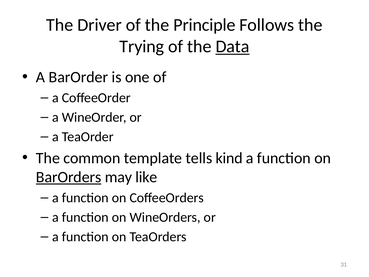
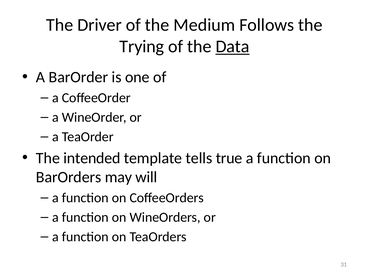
Principle: Principle -> Medium
common: common -> intended
kind: kind -> true
BarOrders underline: present -> none
like: like -> will
